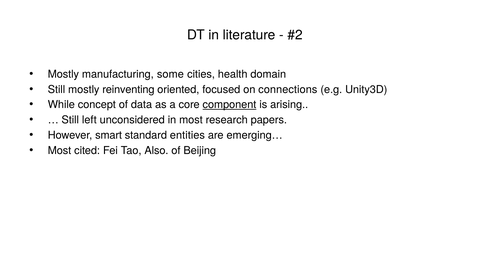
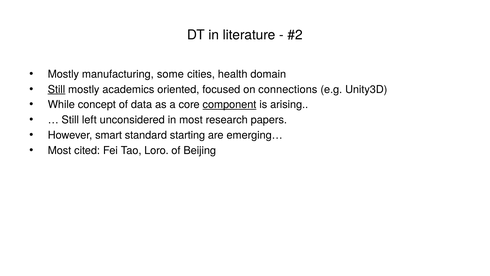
Still at (57, 89) underline: none -> present
reinventing: reinventing -> academics
entities: entities -> starting
Also: Also -> Loro
